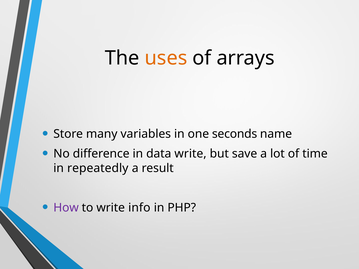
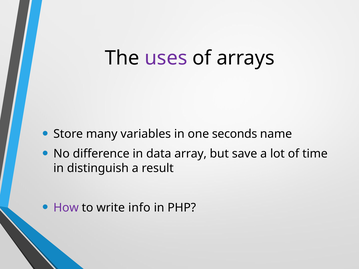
uses colour: orange -> purple
data write: write -> array
repeatedly: repeatedly -> distinguish
